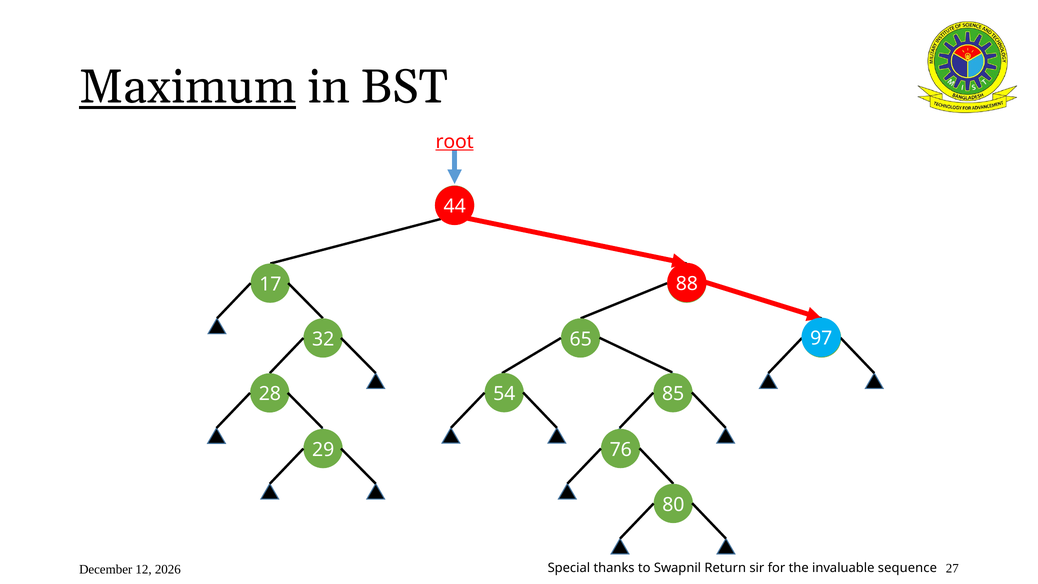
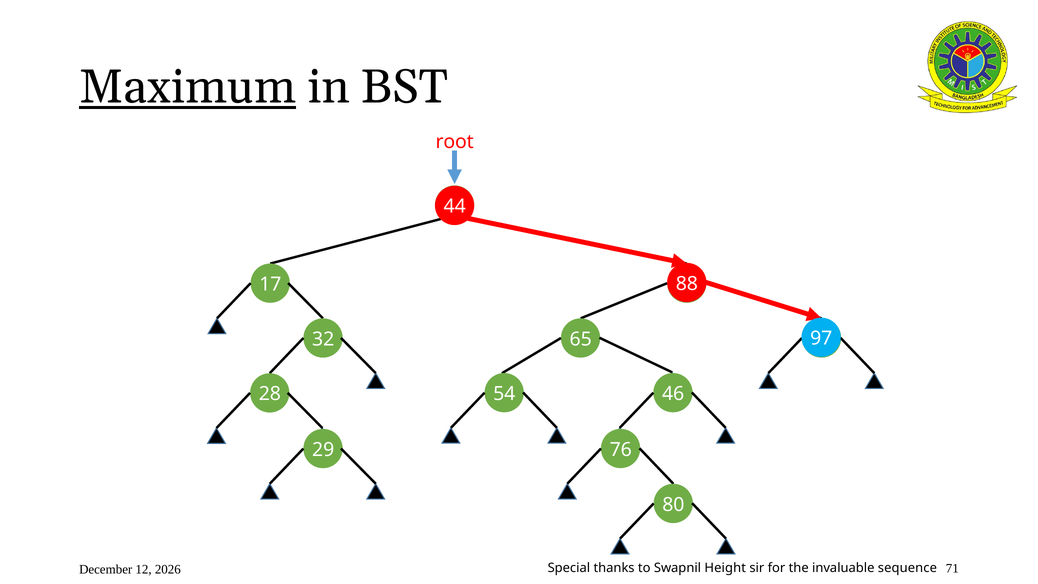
root underline: present -> none
85: 85 -> 46
27: 27 -> 71
Return: Return -> Height
